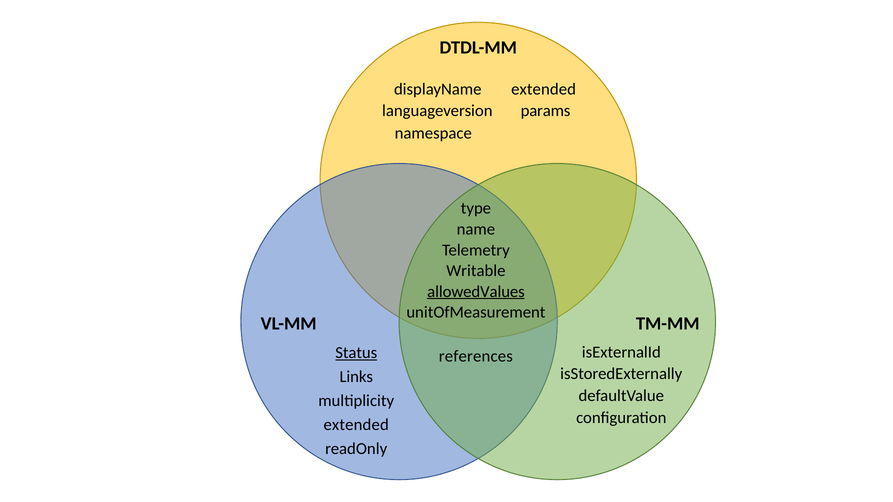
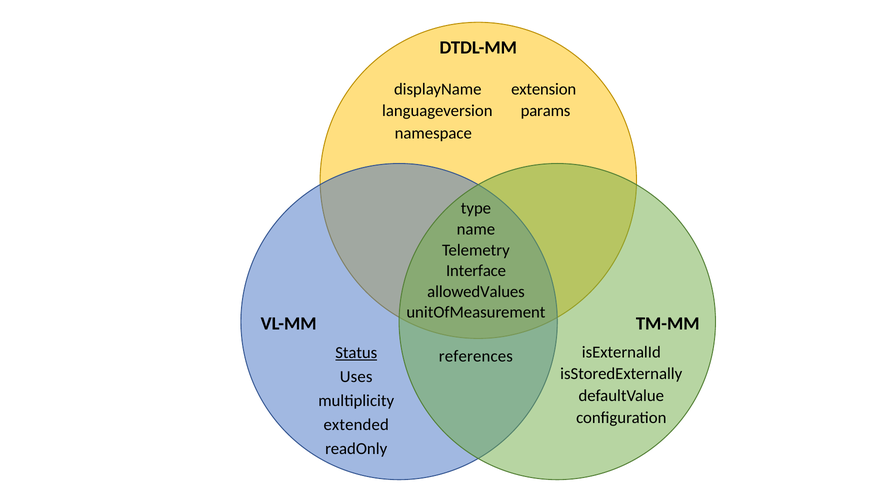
displayName extended: extended -> extension
Writable: Writable -> Interface
allowedValues underline: present -> none
Links: Links -> Uses
